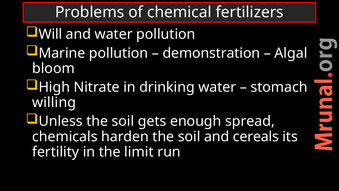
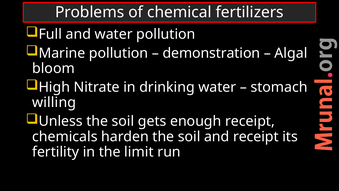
Will: Will -> Full
enough spread: spread -> receipt
and cereals: cereals -> receipt
